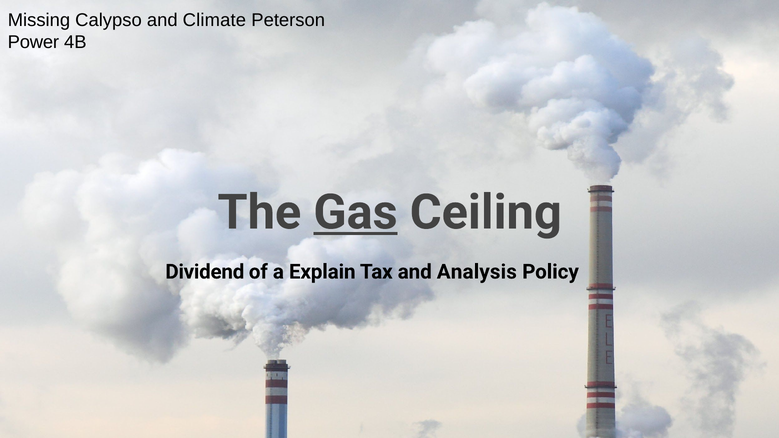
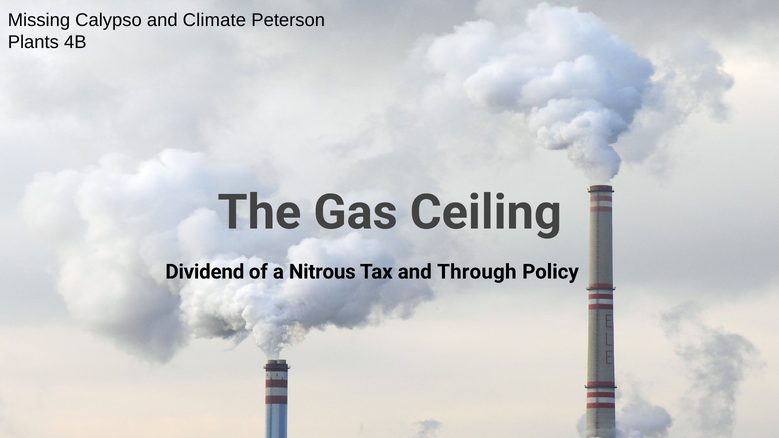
Power: Power -> Plants
Gas underline: present -> none
Explain: Explain -> Nitrous
Analysis: Analysis -> Through
